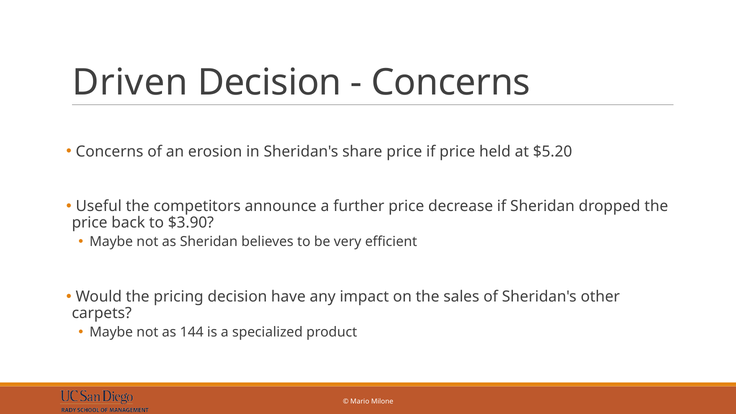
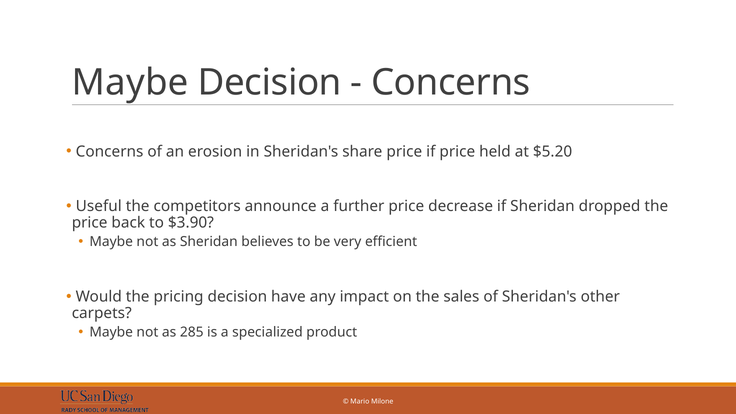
Driven at (130, 82): Driven -> Maybe
144: 144 -> 285
